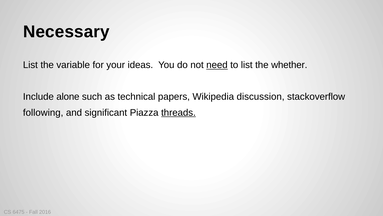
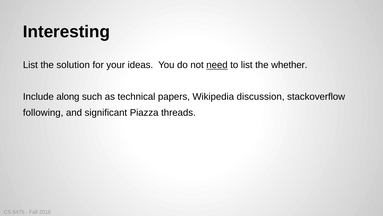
Necessary: Necessary -> Interesting
variable: variable -> solution
alone: alone -> along
threads underline: present -> none
